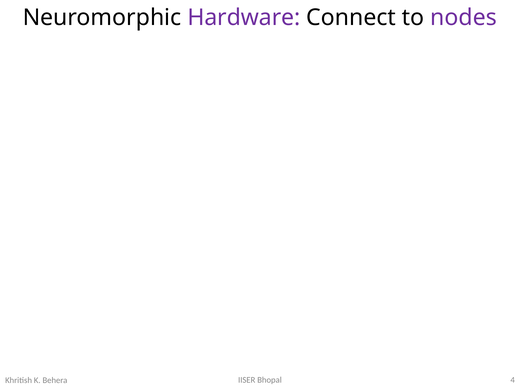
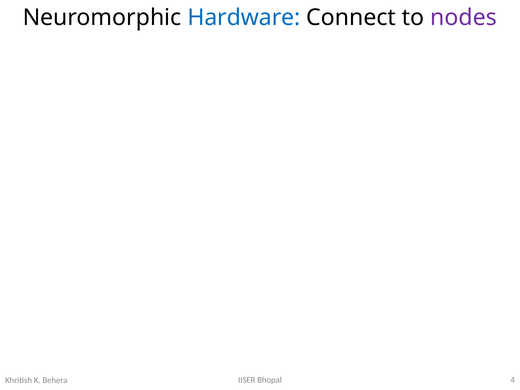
Hardware colour: purple -> blue
